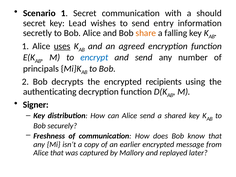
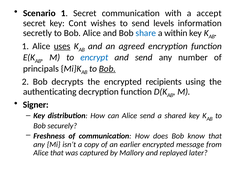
should: should -> accept
Lead: Lead -> Cont
entry: entry -> levels
share colour: orange -> blue
falling: falling -> within
Bob at (107, 69) underline: none -> present
